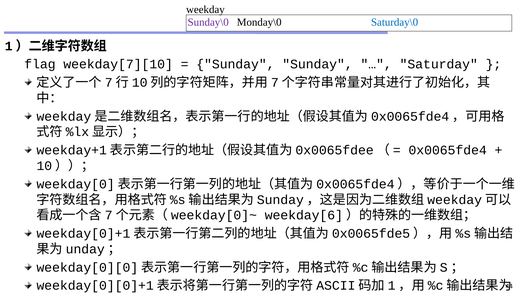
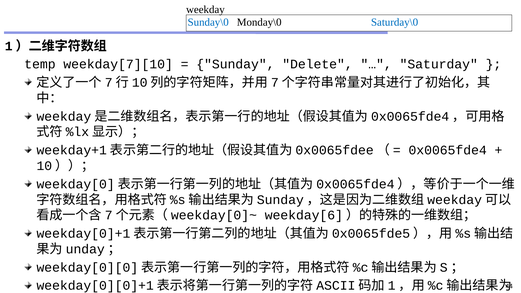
Sunday\0 colour: purple -> blue
flag: flag -> temp
Sunday Sunday: Sunday -> Delete
